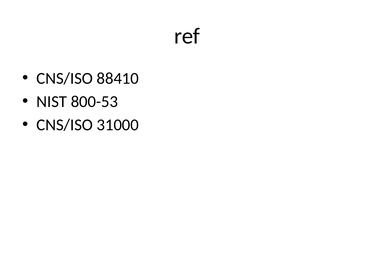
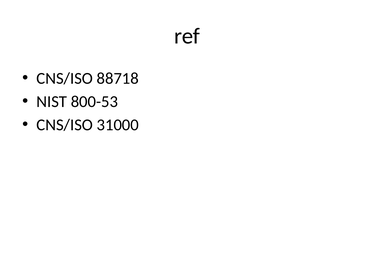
88410: 88410 -> 88718
